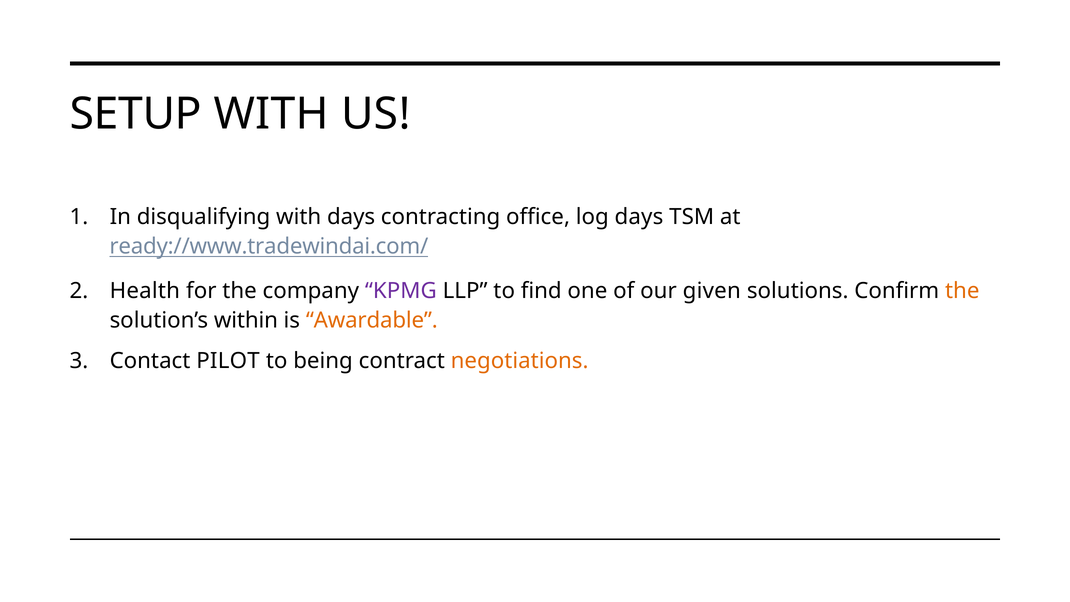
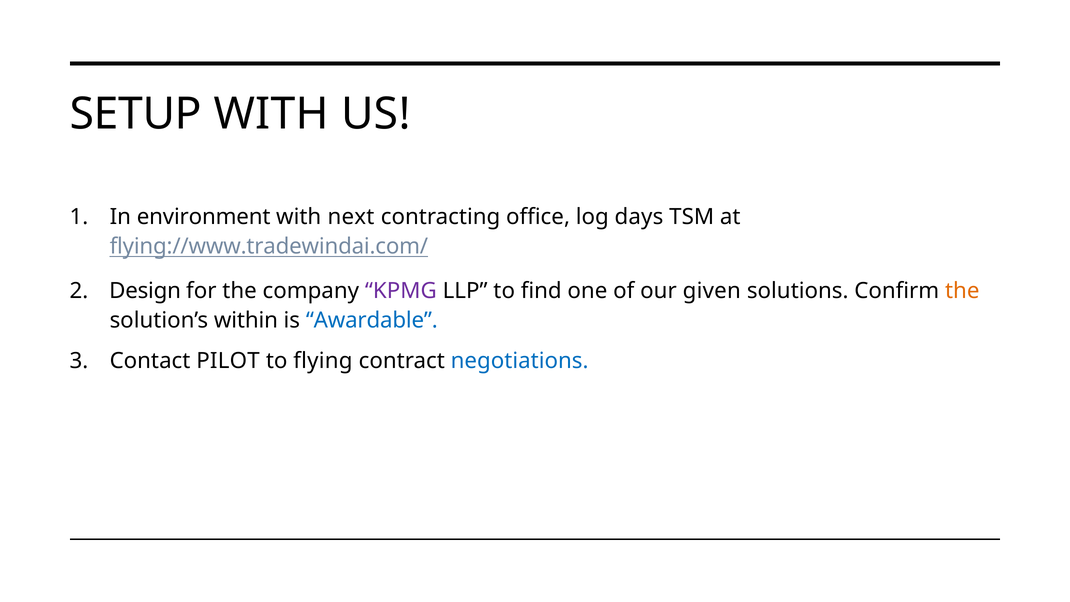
disqualifying: disqualifying -> environment
with days: days -> next
ready://www.tradewindai.com/: ready://www.tradewindai.com/ -> flying://www.tradewindai.com/
Health: Health -> Design
Awardable colour: orange -> blue
being: being -> flying
negotiations colour: orange -> blue
